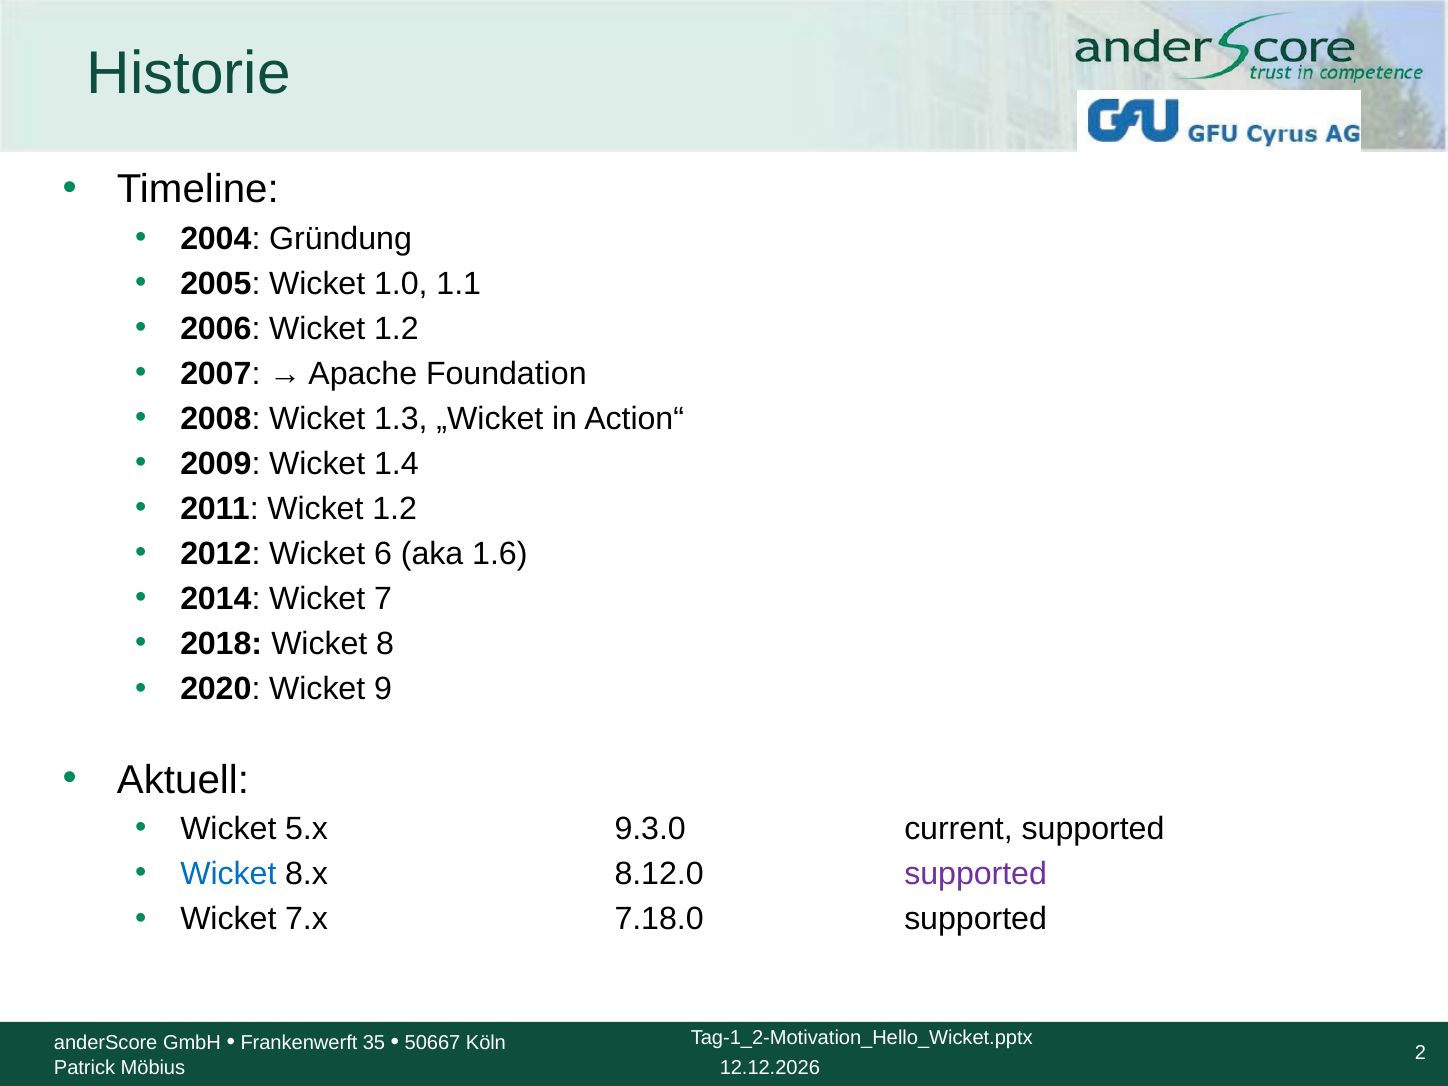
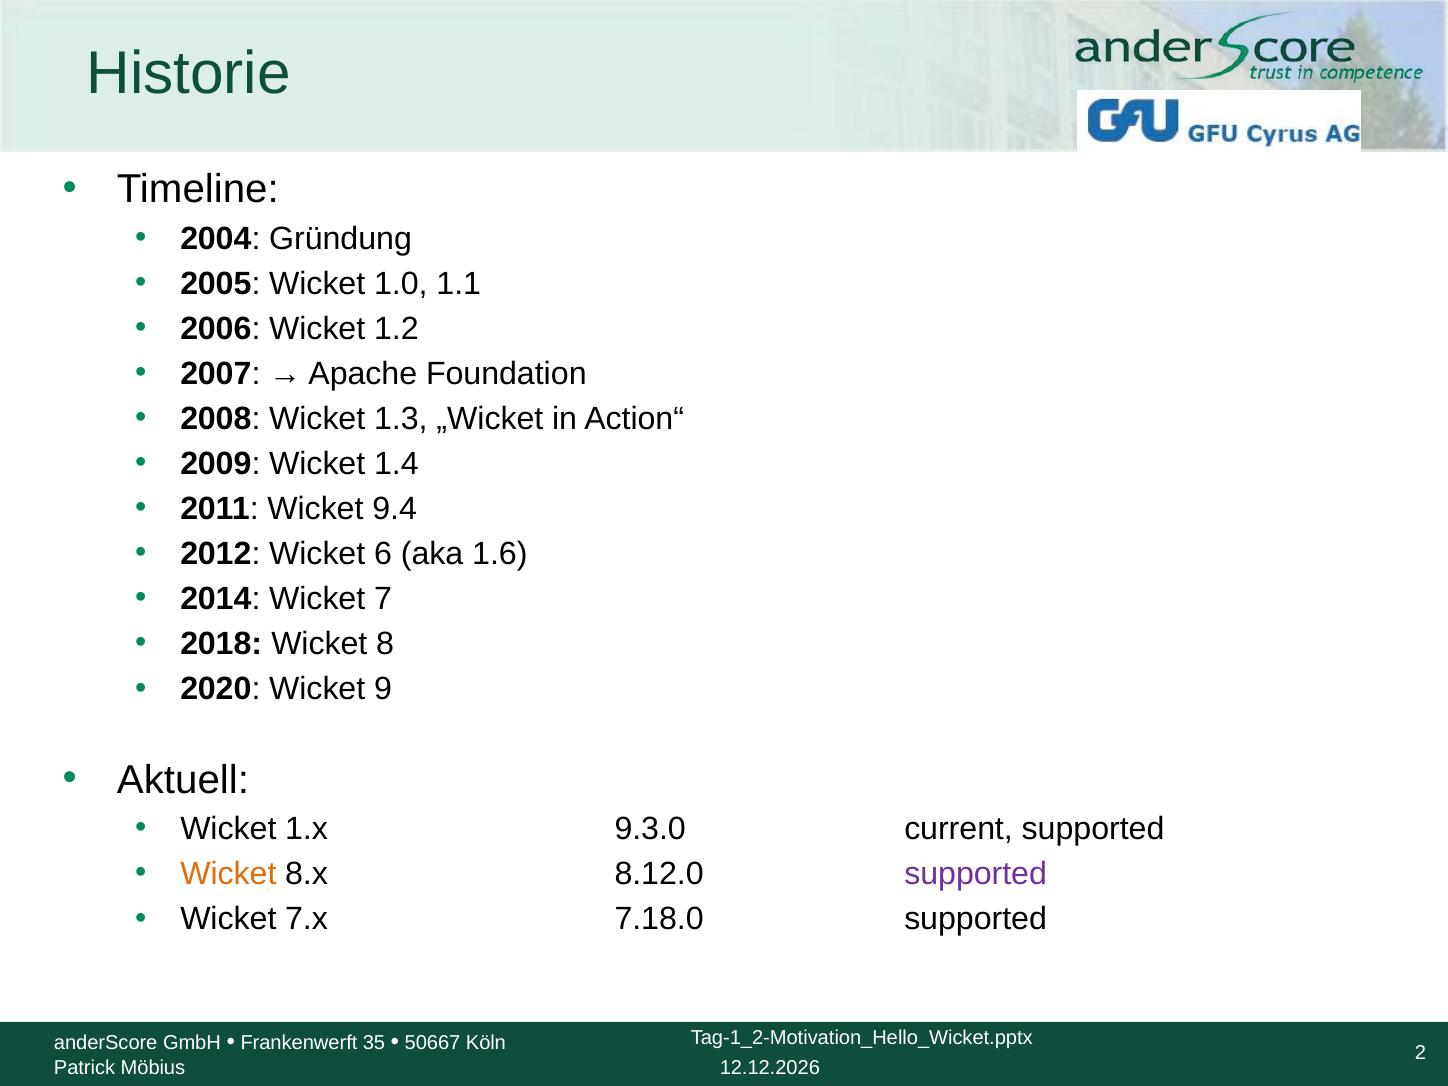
2011 Wicket 1.2: 1.2 -> 9.4
5.x: 5.x -> 1.x
Wicket at (228, 874) colour: blue -> orange
